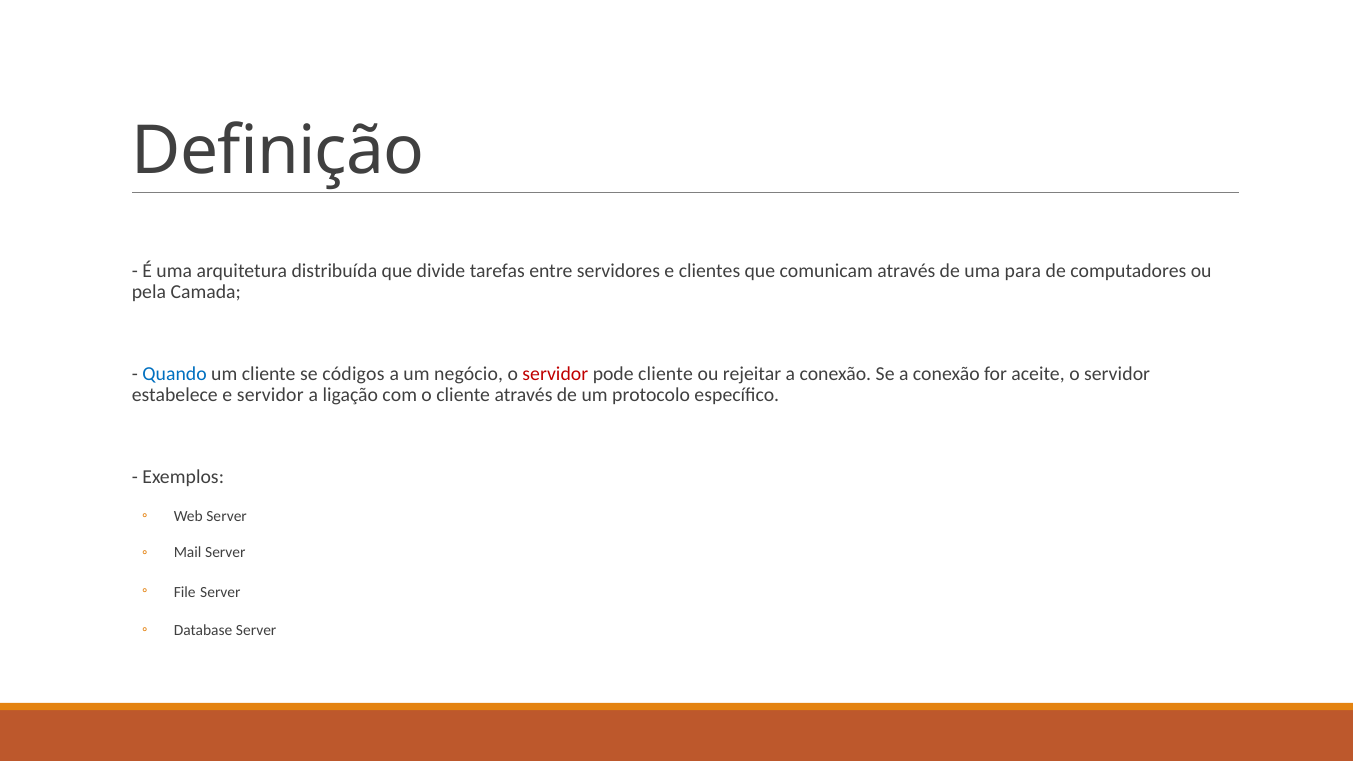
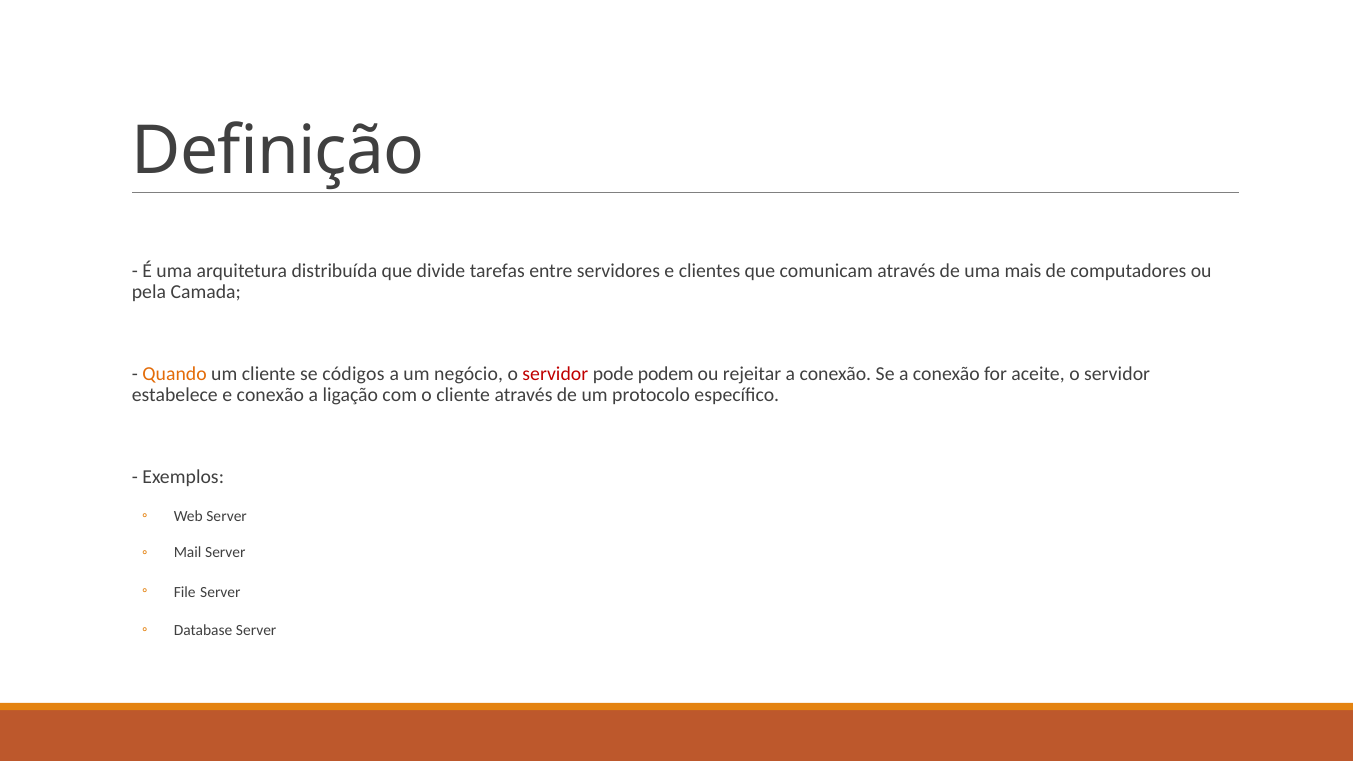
para: para -> mais
Quando colour: blue -> orange
pode cliente: cliente -> podem
e servidor: servidor -> conexão
